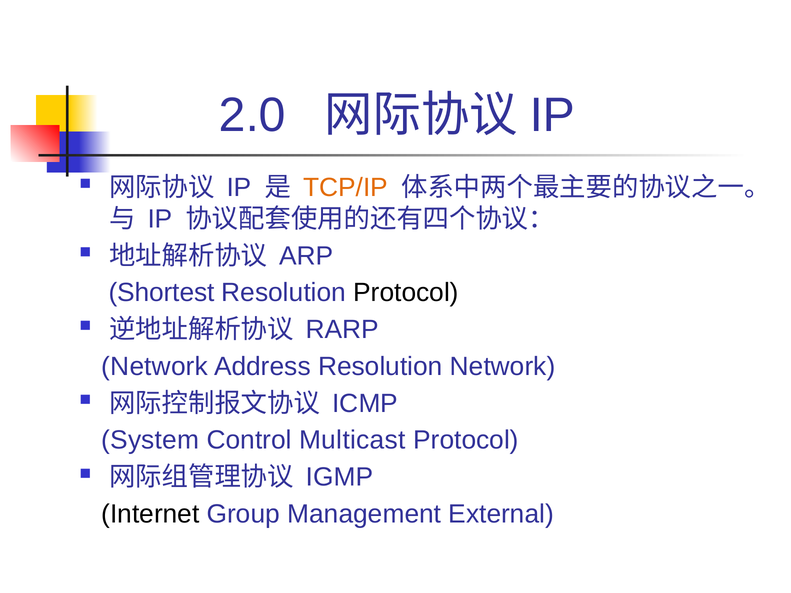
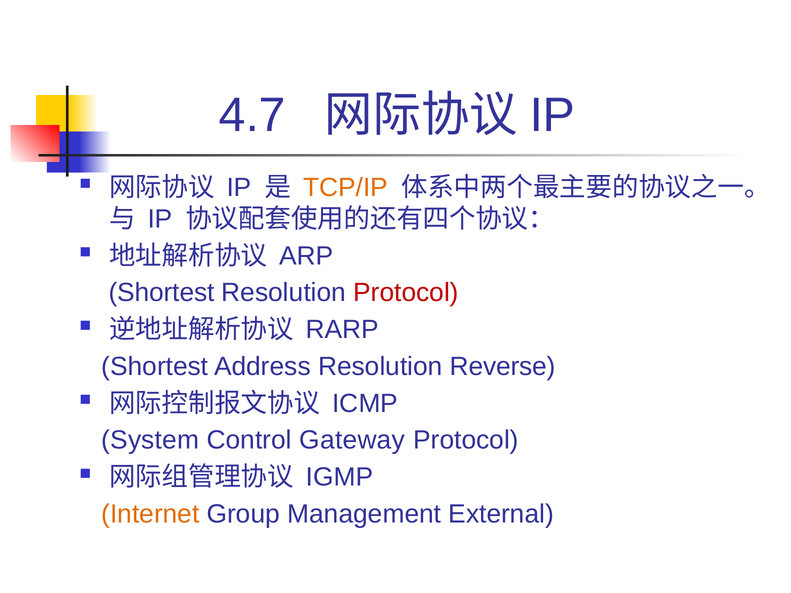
2.0: 2.0 -> 4.7
Protocol at (406, 293) colour: black -> red
Network at (155, 367): Network -> Shortest
Resolution Network: Network -> Reverse
Multicast: Multicast -> Gateway
Internet colour: black -> orange
